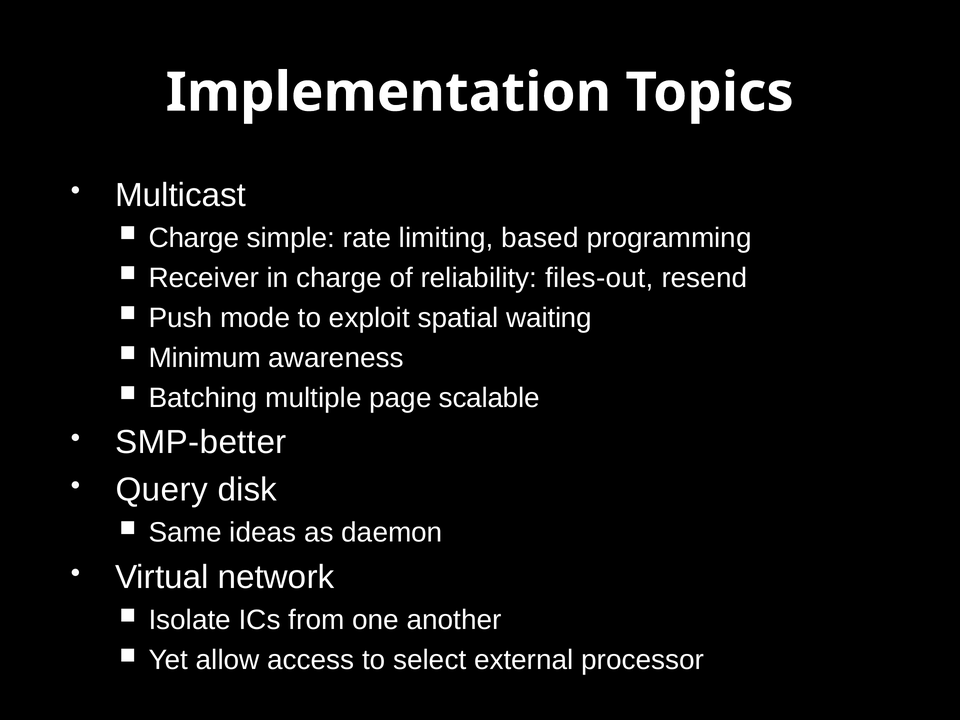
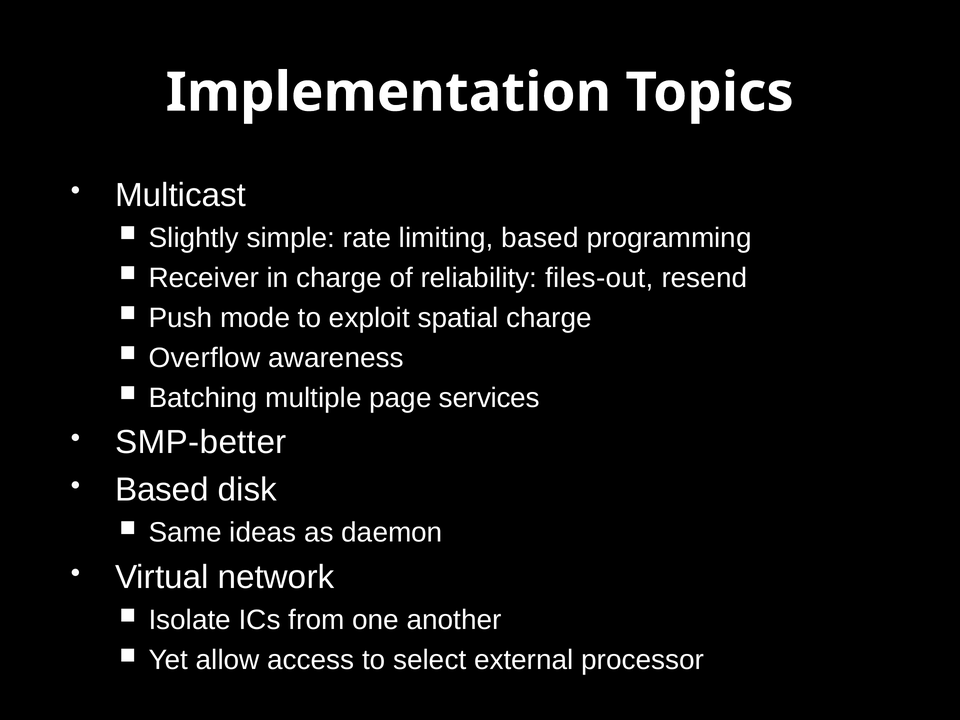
Charge at (194, 238): Charge -> Slightly
spatial waiting: waiting -> charge
Minimum: Minimum -> Overflow
scalable: scalable -> services
Query at (162, 490): Query -> Based
